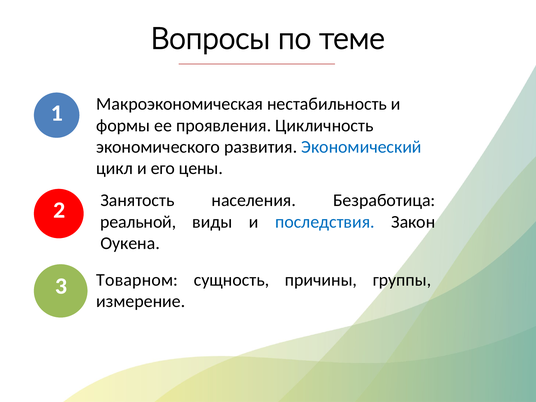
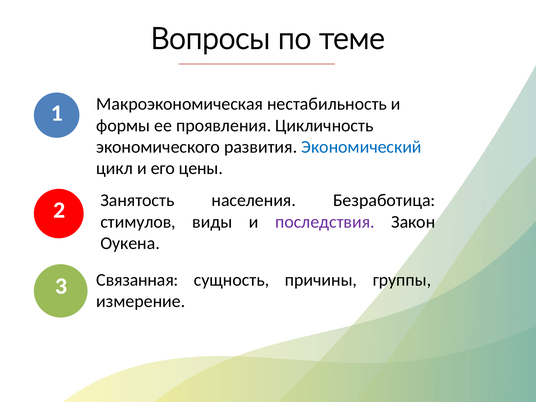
реальной: реальной -> стимулов
последствия colour: blue -> purple
Товарном: Товарном -> Связанная
